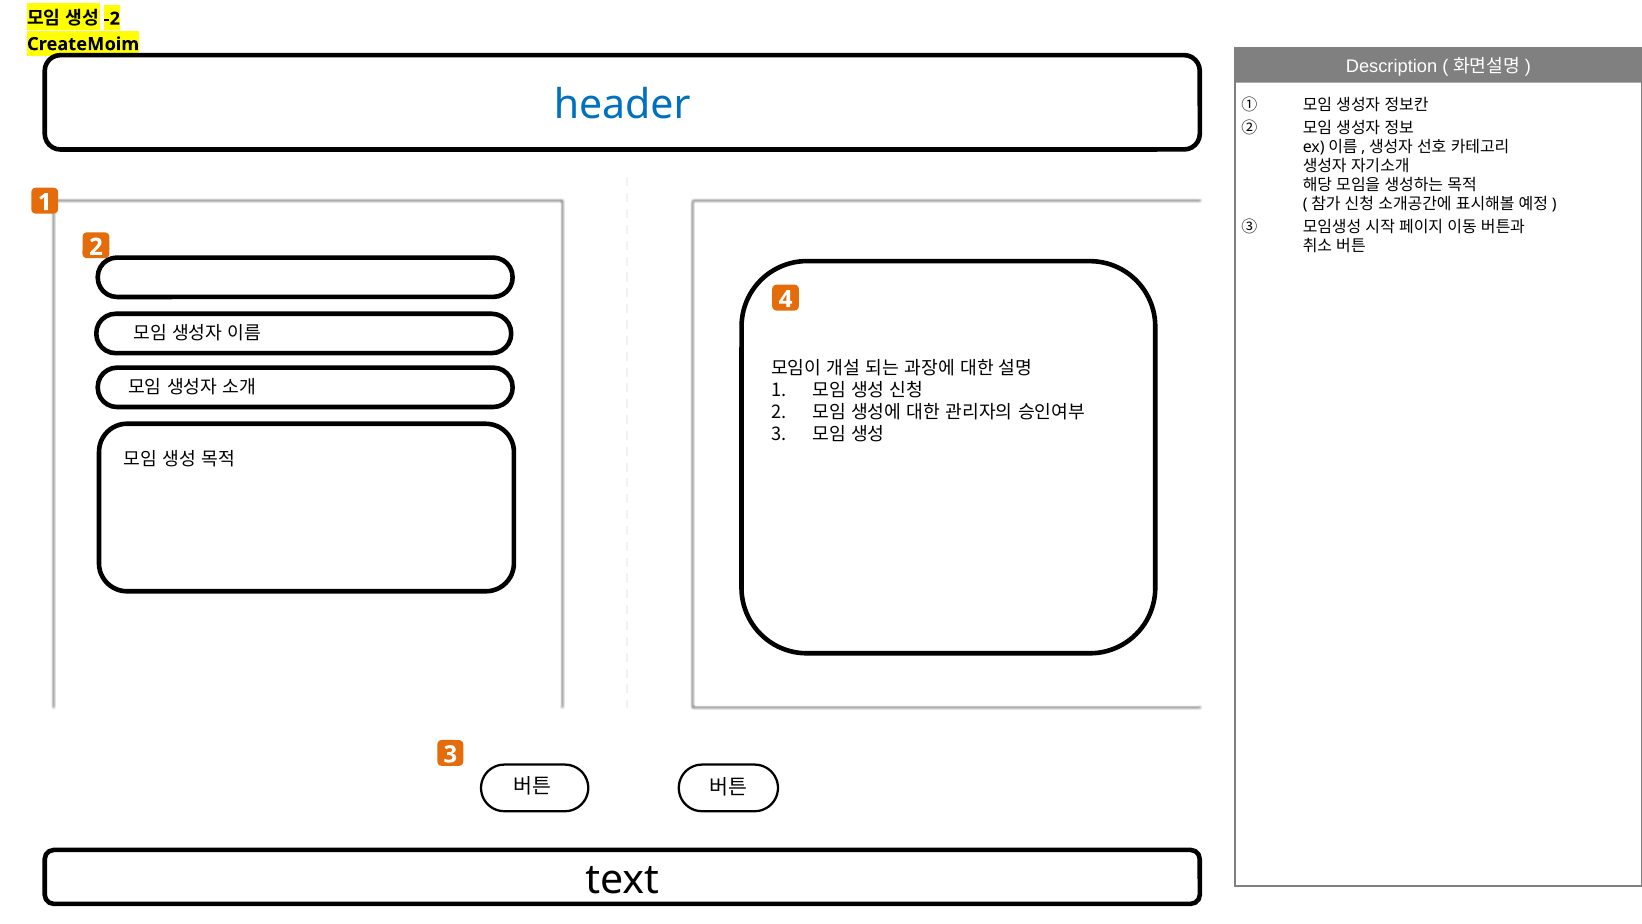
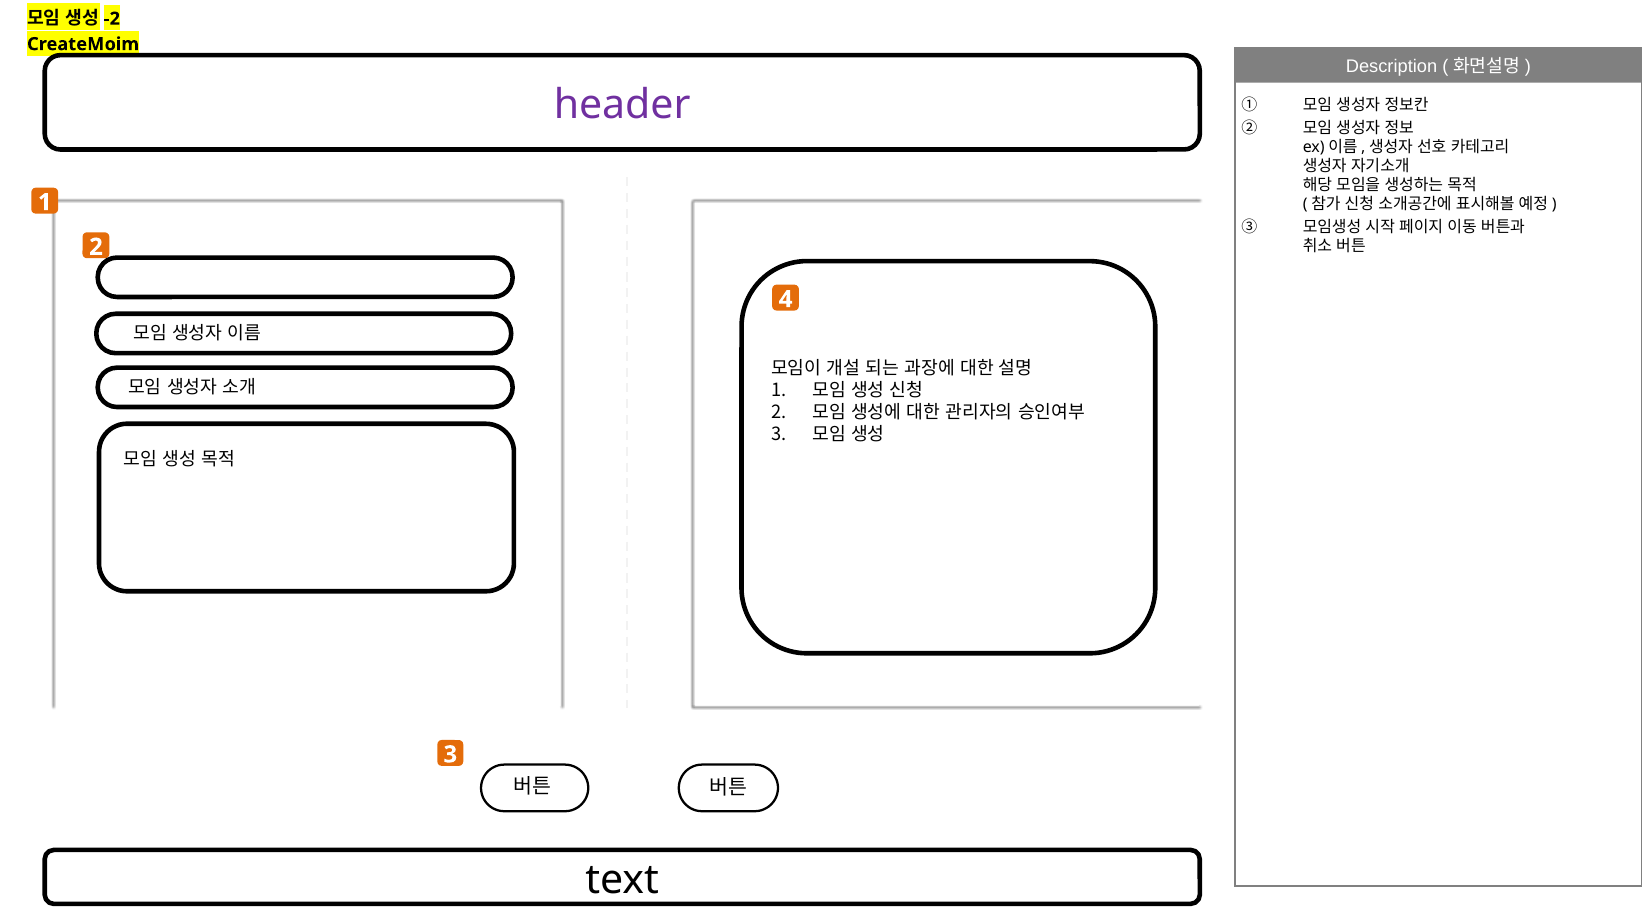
header colour: blue -> purple
